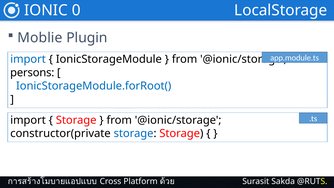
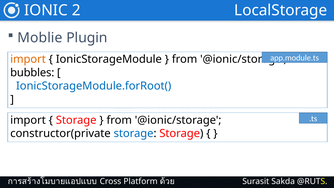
0: 0 -> 2
import at (28, 59) colour: blue -> orange
persons: persons -> bubbles
